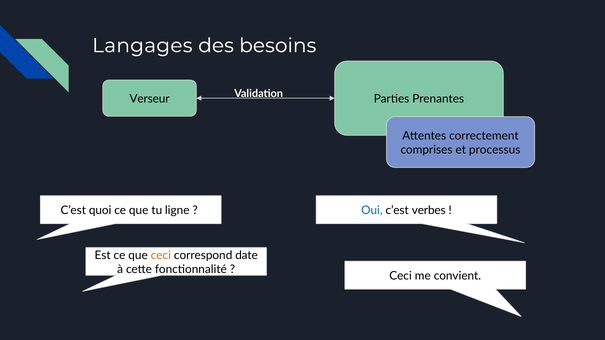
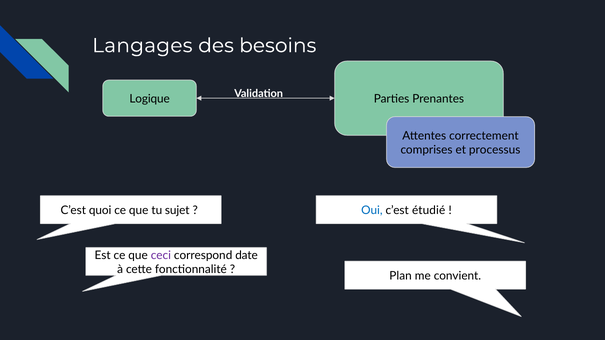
Verseur: Verseur -> Logique
ligne: ligne -> sujet
verbes: verbes -> étudié
ceci at (161, 255) colour: orange -> purple
Ceci at (401, 276): Ceci -> Plan
